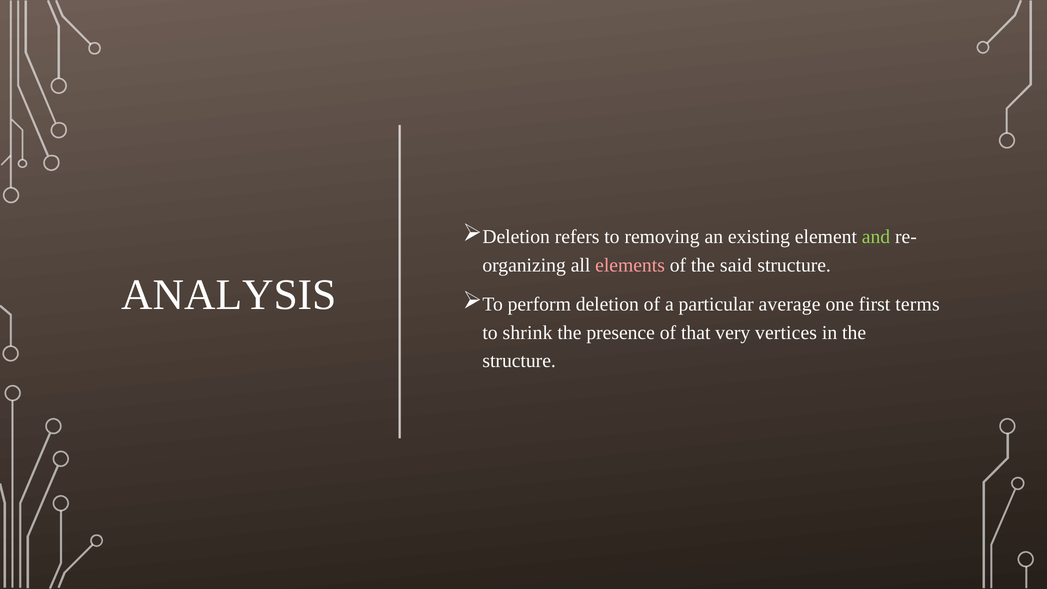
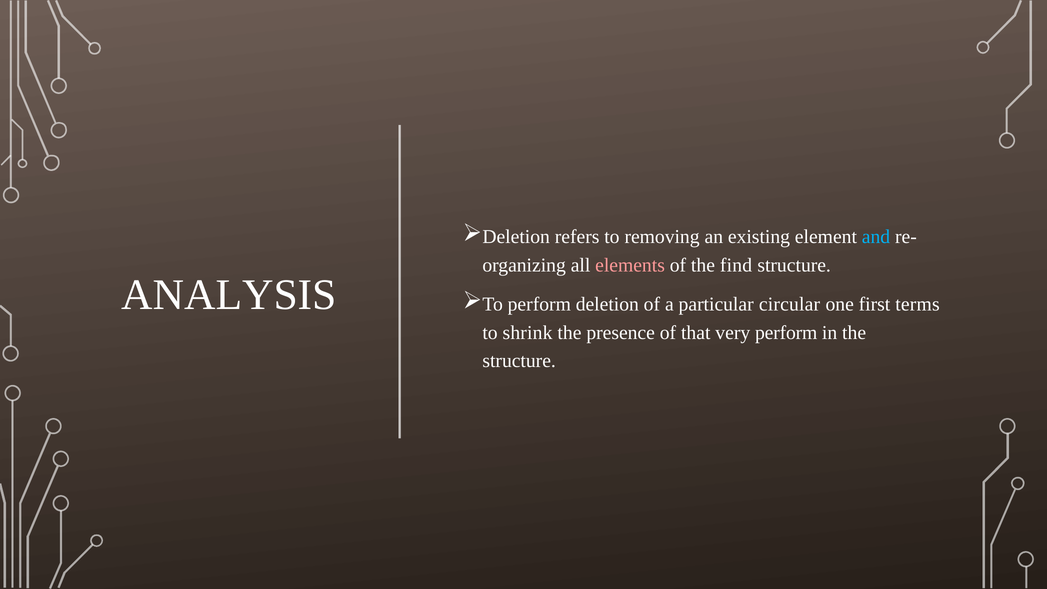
and colour: light green -> light blue
said: said -> find
average: average -> circular
very vertices: vertices -> perform
